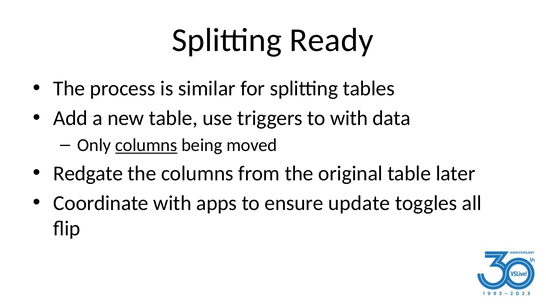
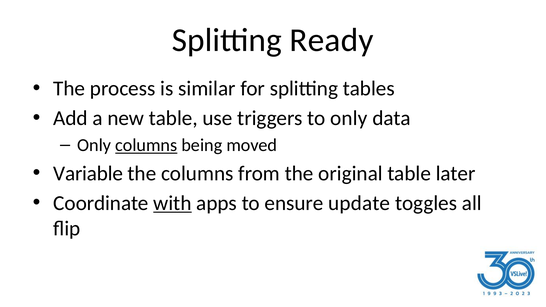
to with: with -> only
Redgate: Redgate -> Variable
with at (172, 203) underline: none -> present
